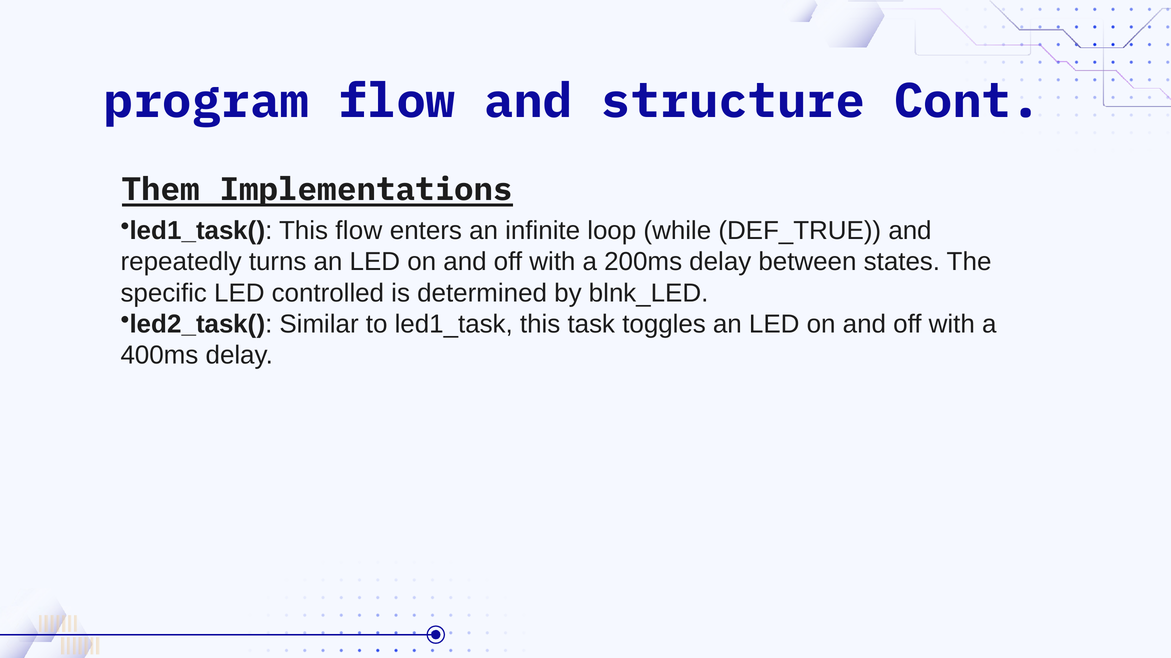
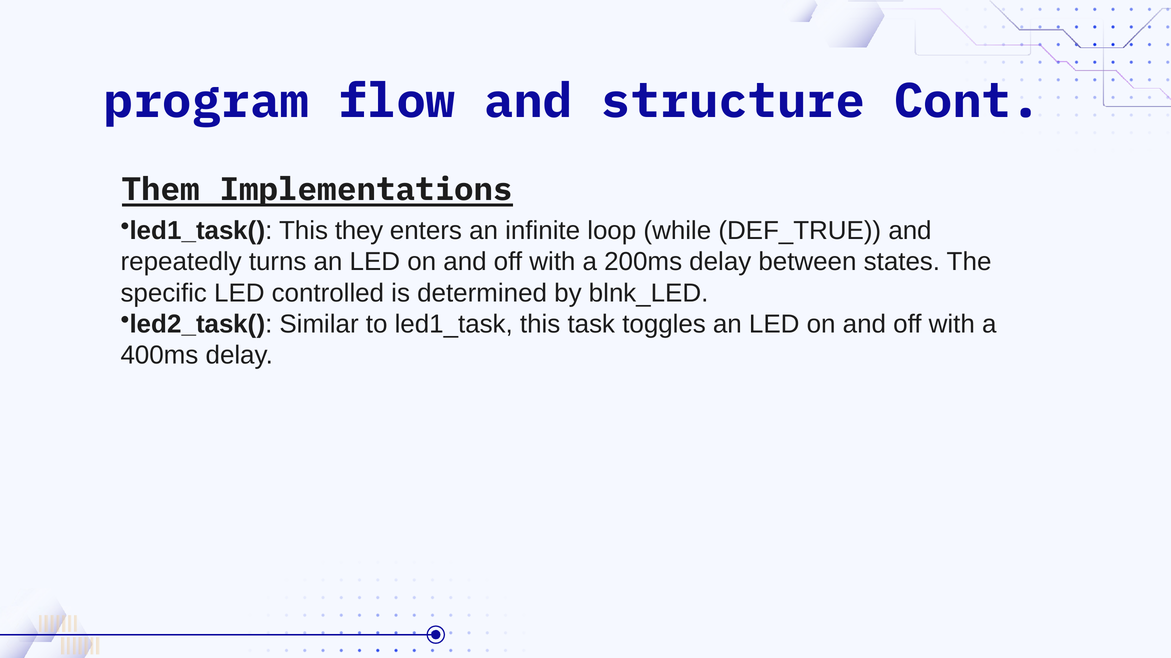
This flow: flow -> they
